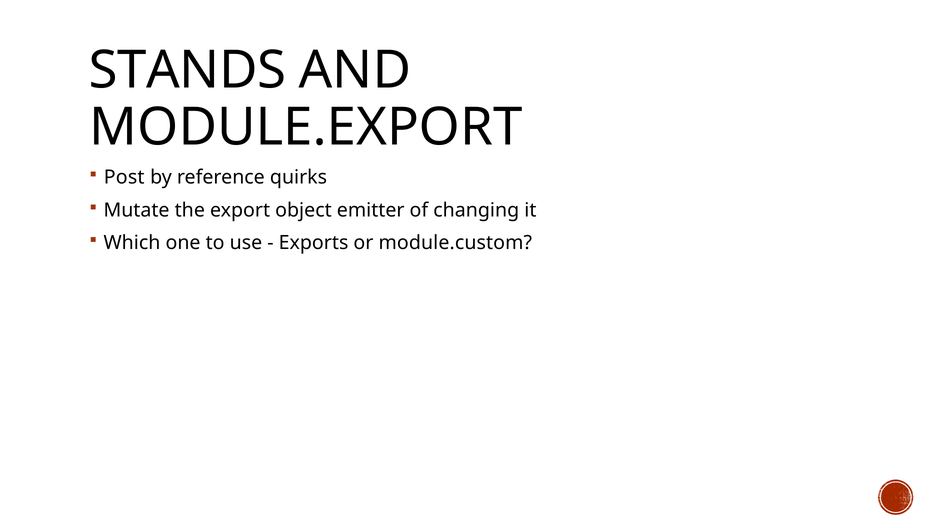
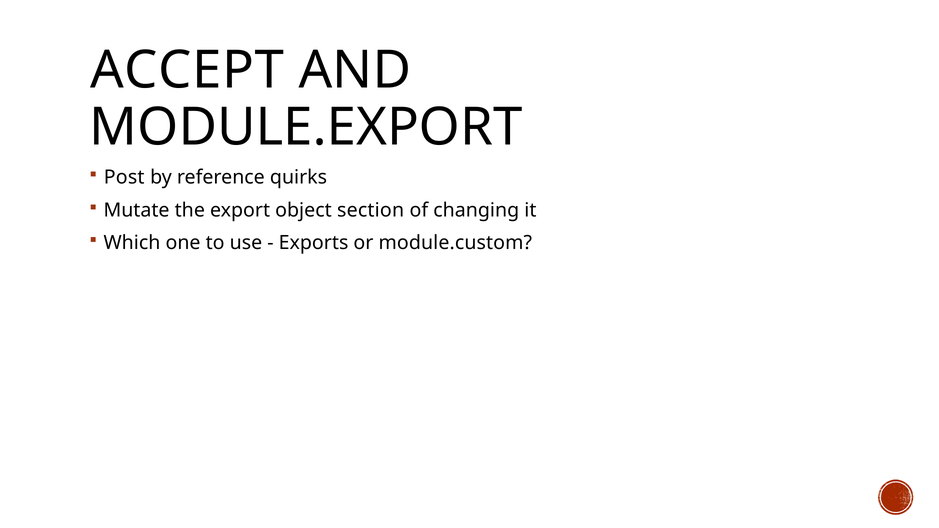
STANDS: STANDS -> ACCEPT
emitter: emitter -> section
